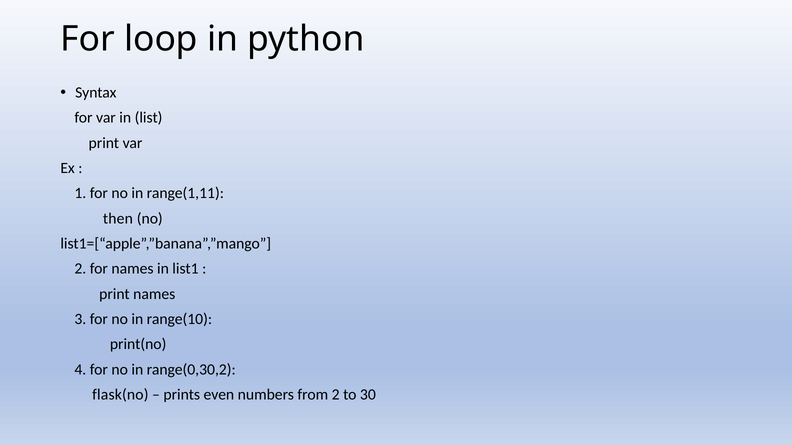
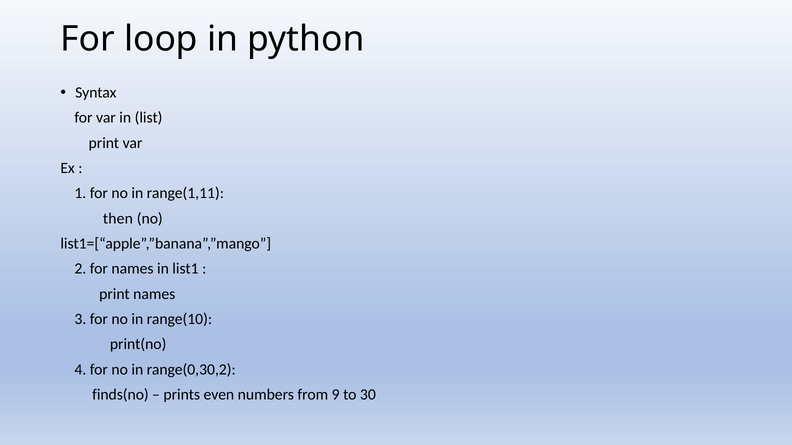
flask(no: flask(no -> finds(no
from 2: 2 -> 9
